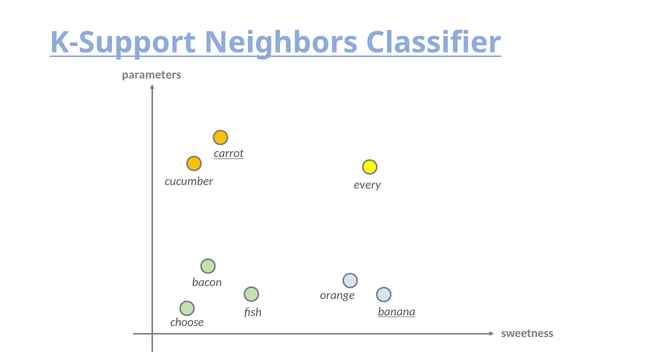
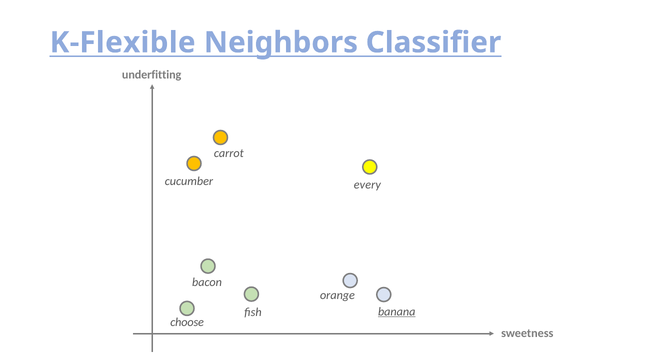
K-Support: K-Support -> K-Flexible
parameters: parameters -> underfitting
carrot underline: present -> none
